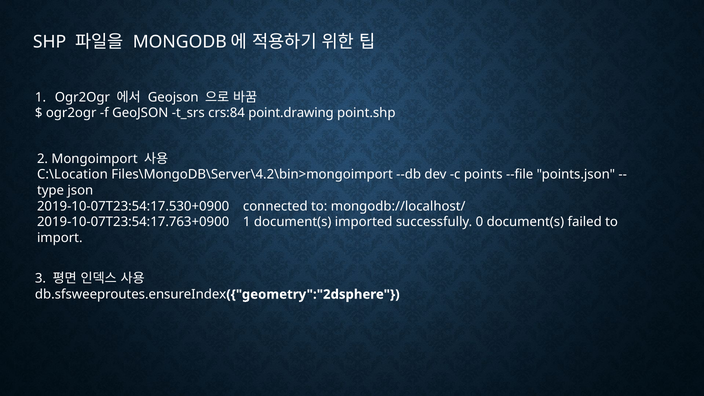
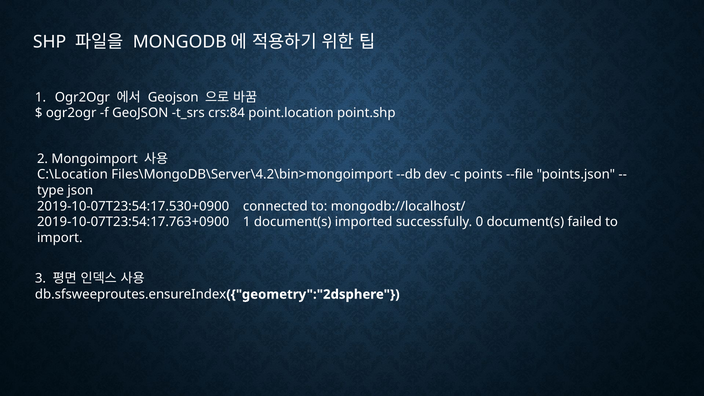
point.drawing: point.drawing -> point.location
